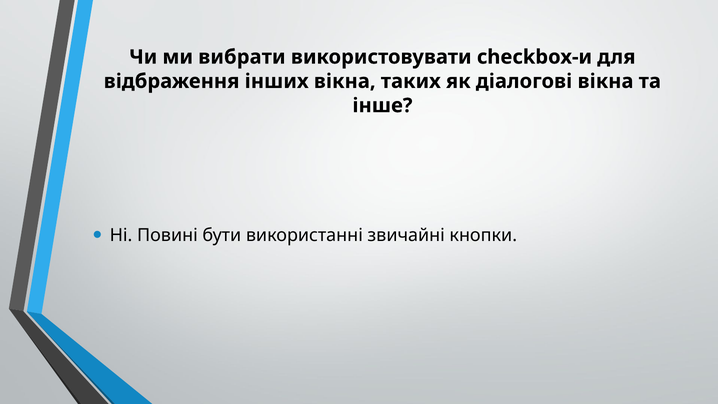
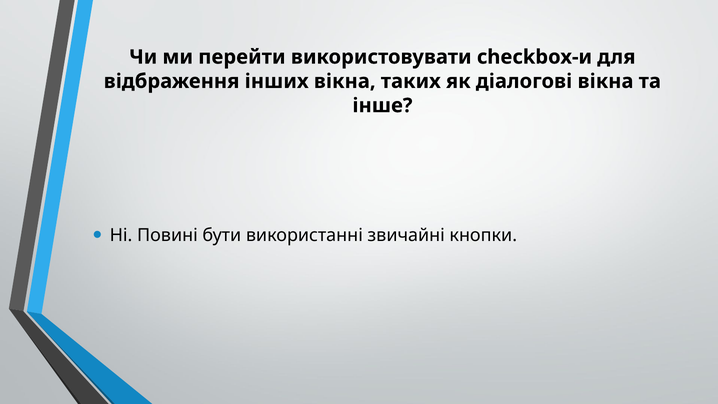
вибрати: вибрати -> перейти
